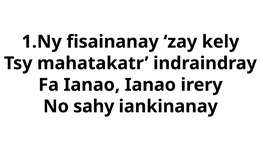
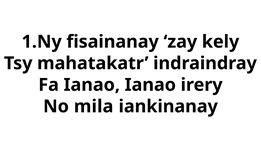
sahy: sahy -> mila
